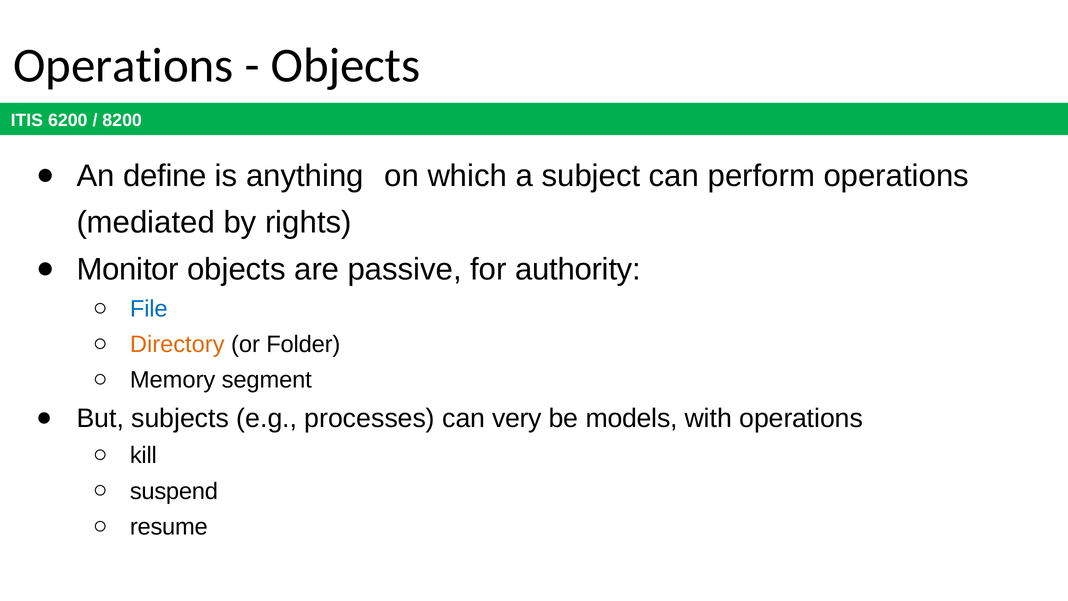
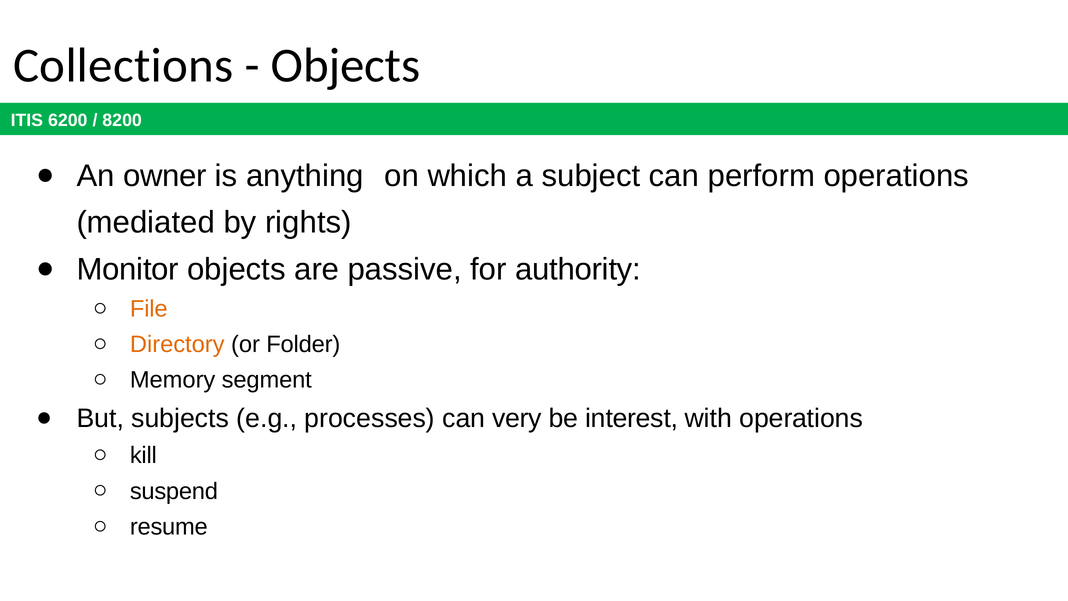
Operations at (123, 66): Operations -> Collections
define: define -> owner
File colour: blue -> orange
models: models -> interest
